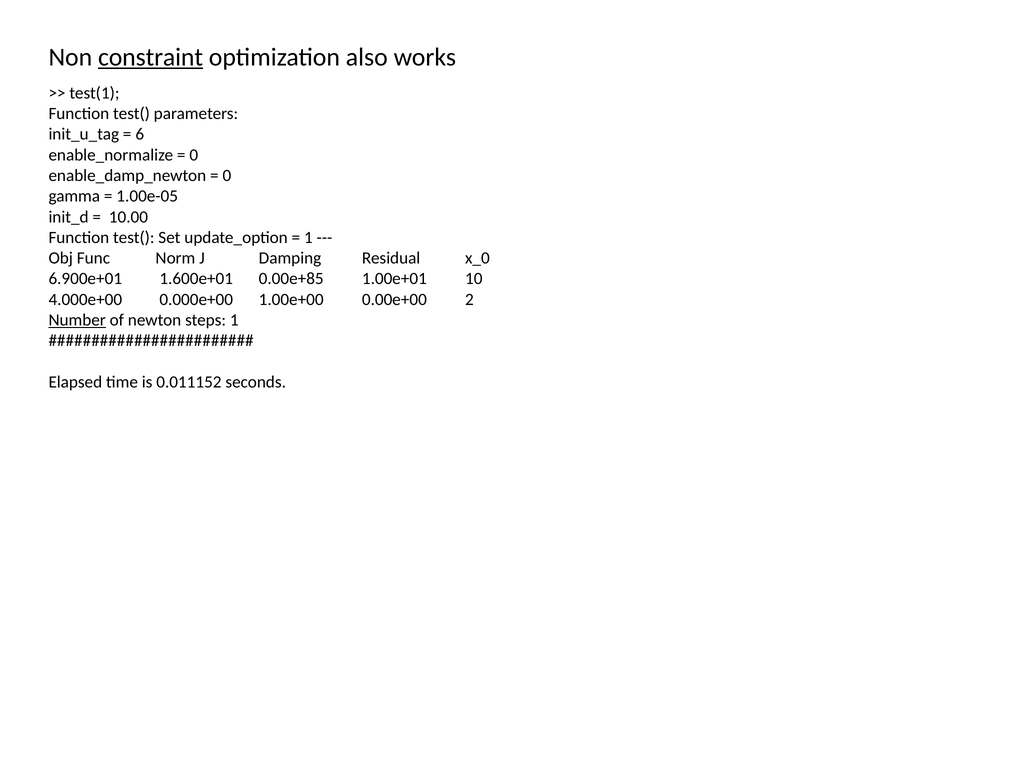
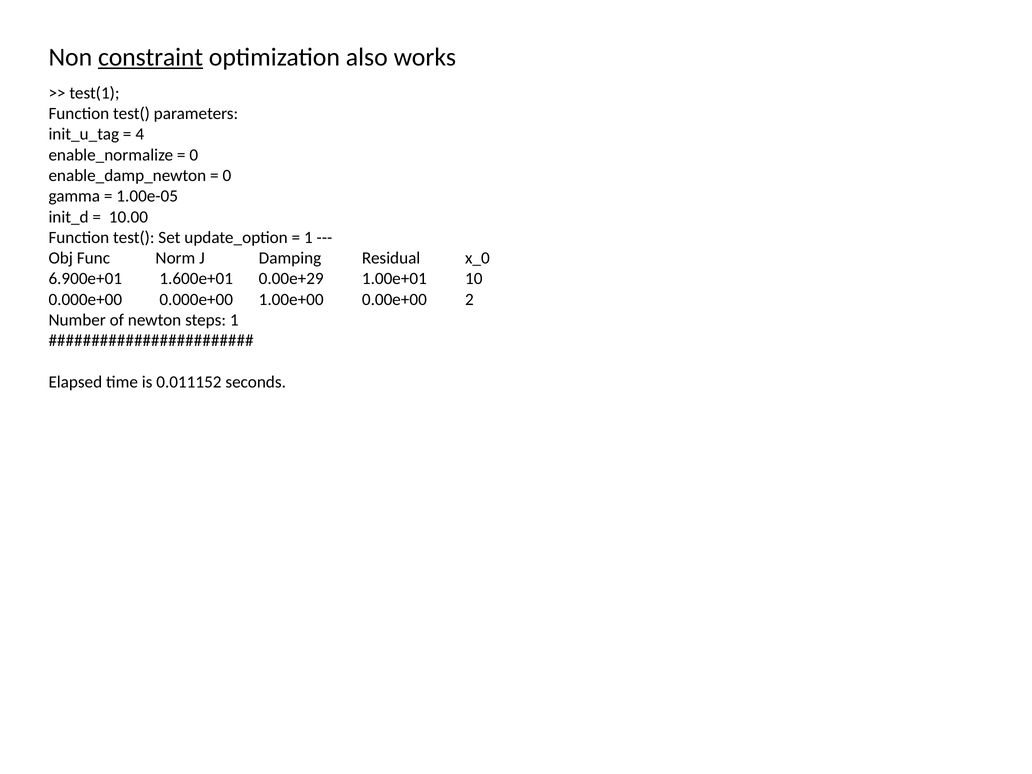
6: 6 -> 4
0.00e+85: 0.00e+85 -> 0.00e+29
4.000e+00 at (85, 299): 4.000e+00 -> 0.000e+00
Number underline: present -> none
